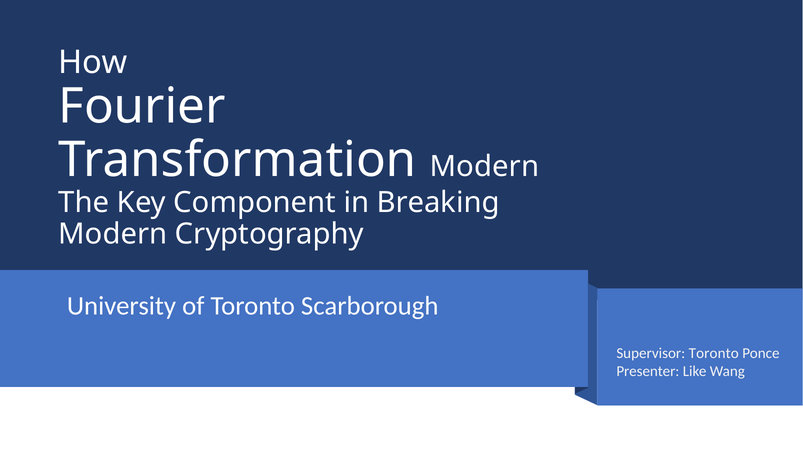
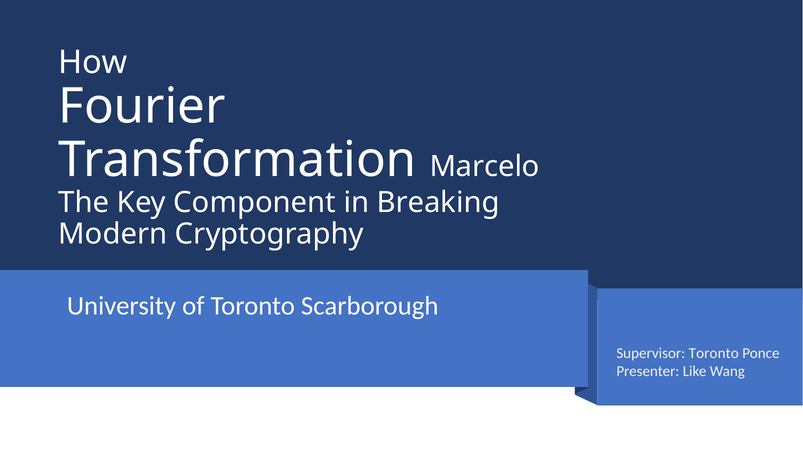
Transformation Modern: Modern -> Marcelo
